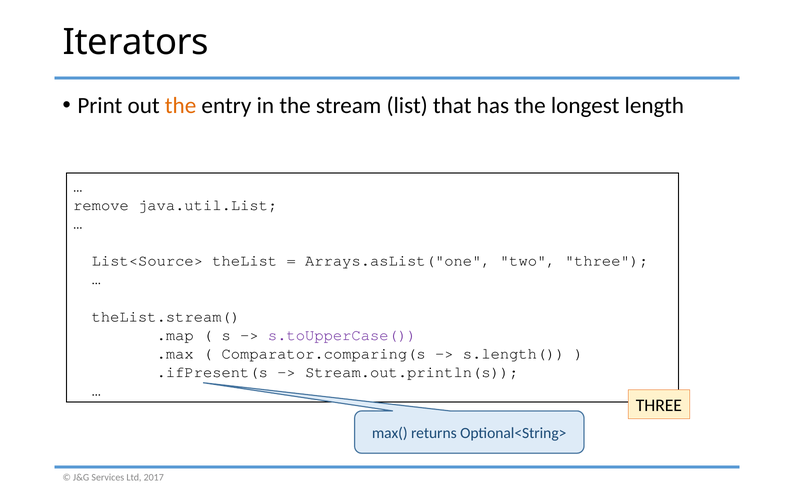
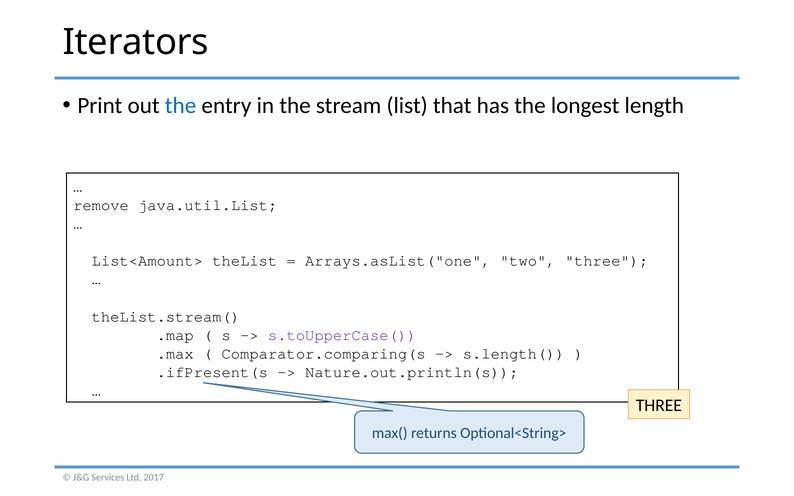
the at (181, 106) colour: orange -> blue
List<Source>: List<Source> -> List<Amount>
Stream.out.println(s: Stream.out.println(s -> Nature.out.println(s
